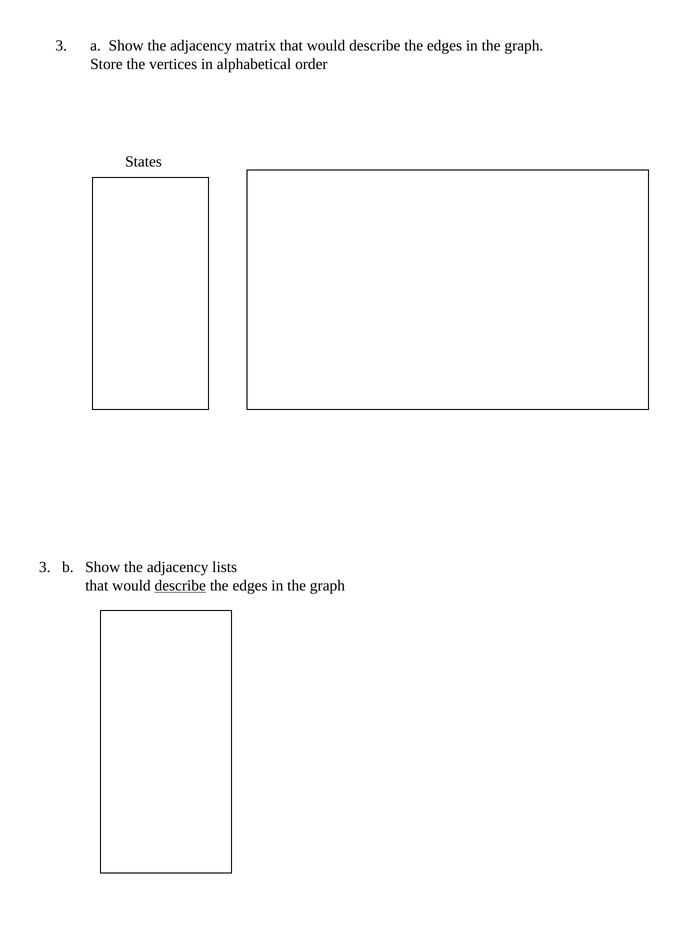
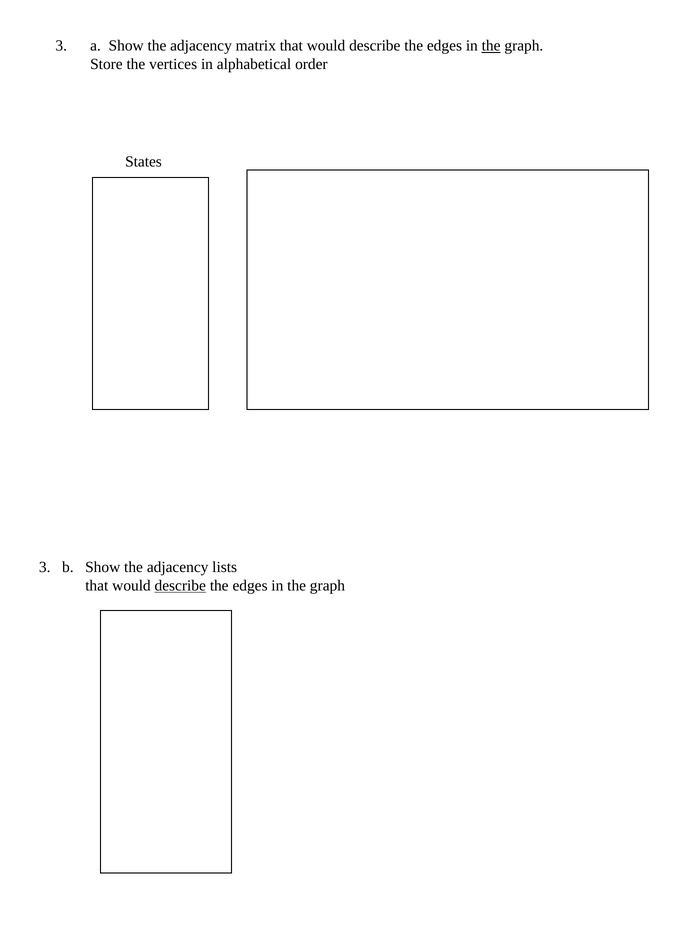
the at (491, 46) underline: none -> present
